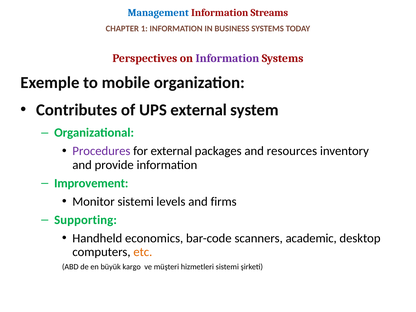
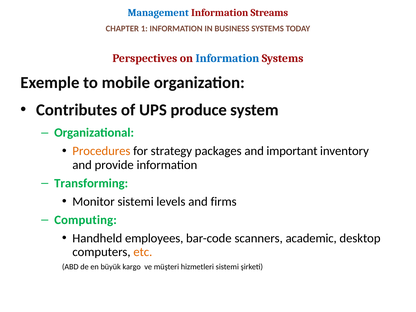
Information at (227, 58) colour: purple -> blue
UPS external: external -> produce
Procedures colour: purple -> orange
for external: external -> strategy
resources: resources -> important
Improvement: Improvement -> Transforming
Supporting: Supporting -> Computing
economics: economics -> employees
